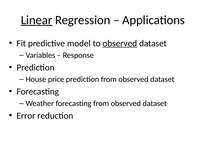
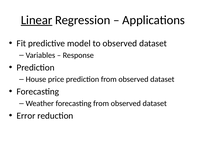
observed at (120, 43) underline: present -> none
